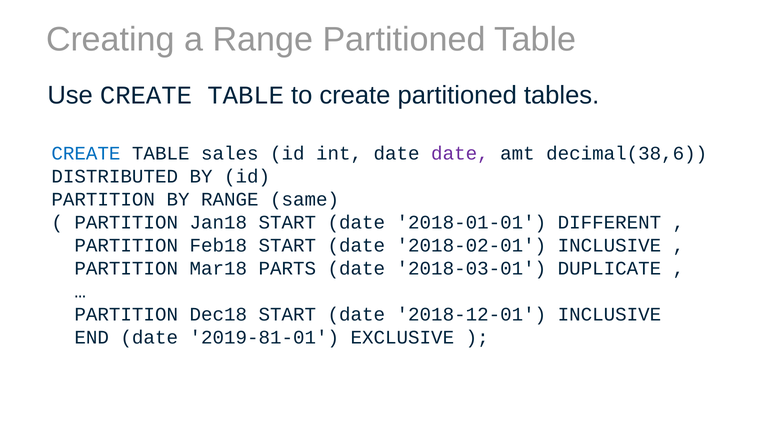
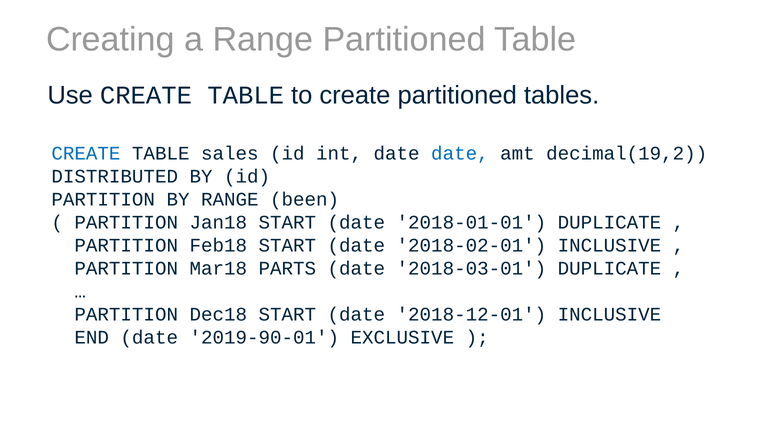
date at (460, 154) colour: purple -> blue
decimal(38,6: decimal(38,6 -> decimal(19,2
same: same -> been
2018-01-01 DIFFERENT: DIFFERENT -> DUPLICATE
2019-81-01: 2019-81-01 -> 2019-90-01
